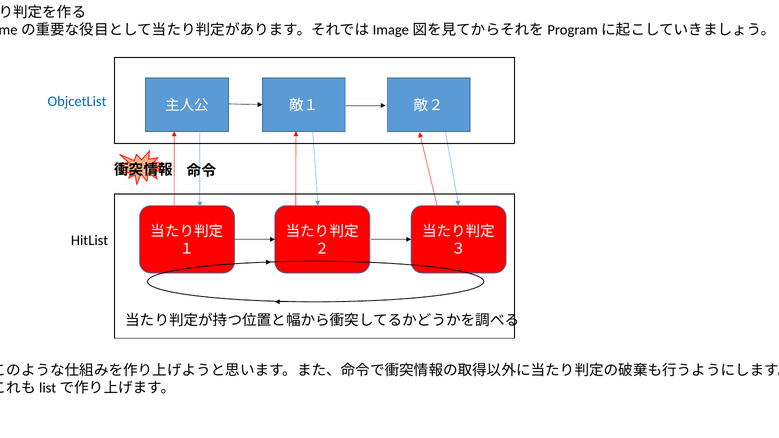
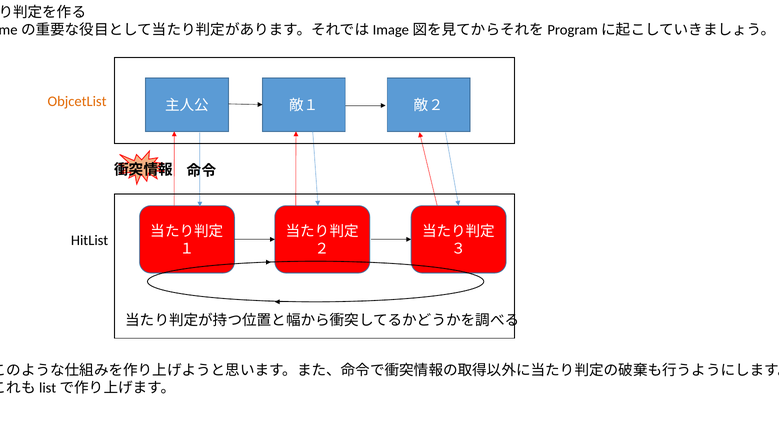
ObjcetList colour: blue -> orange
